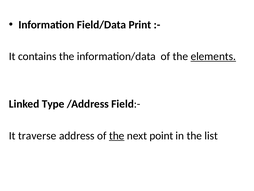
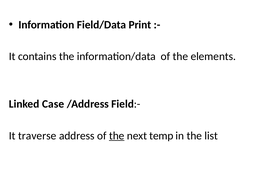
elements underline: present -> none
Type: Type -> Case
point: point -> temp
